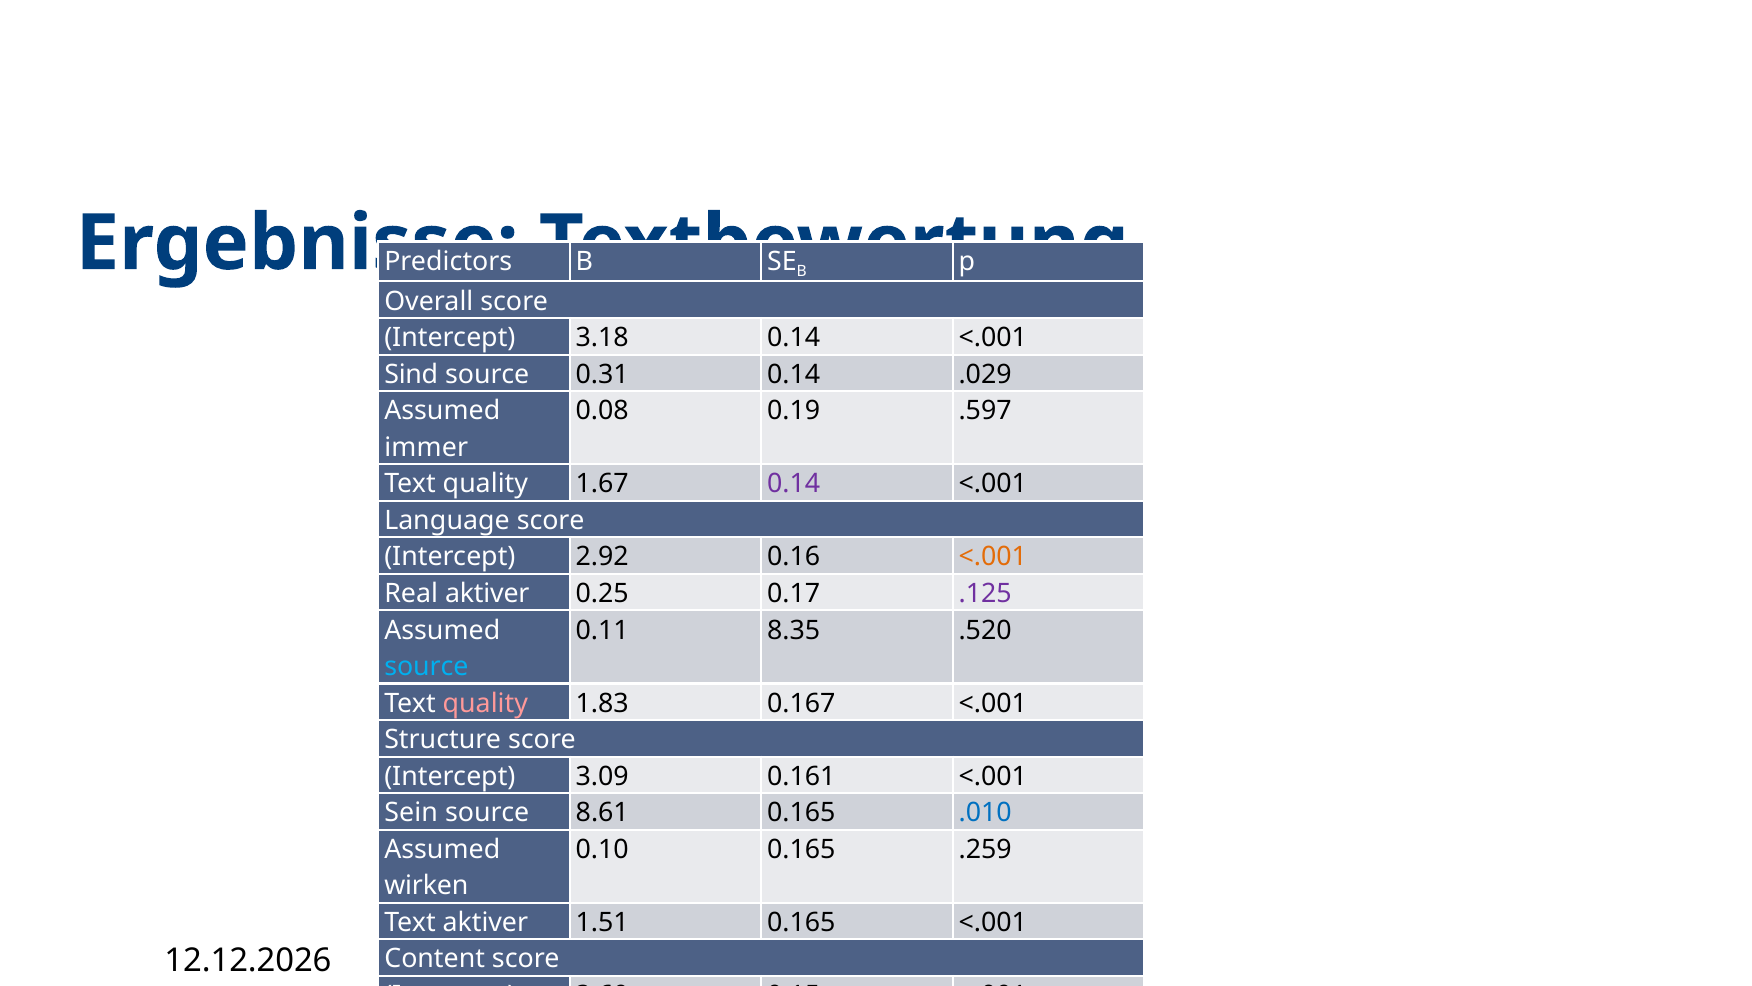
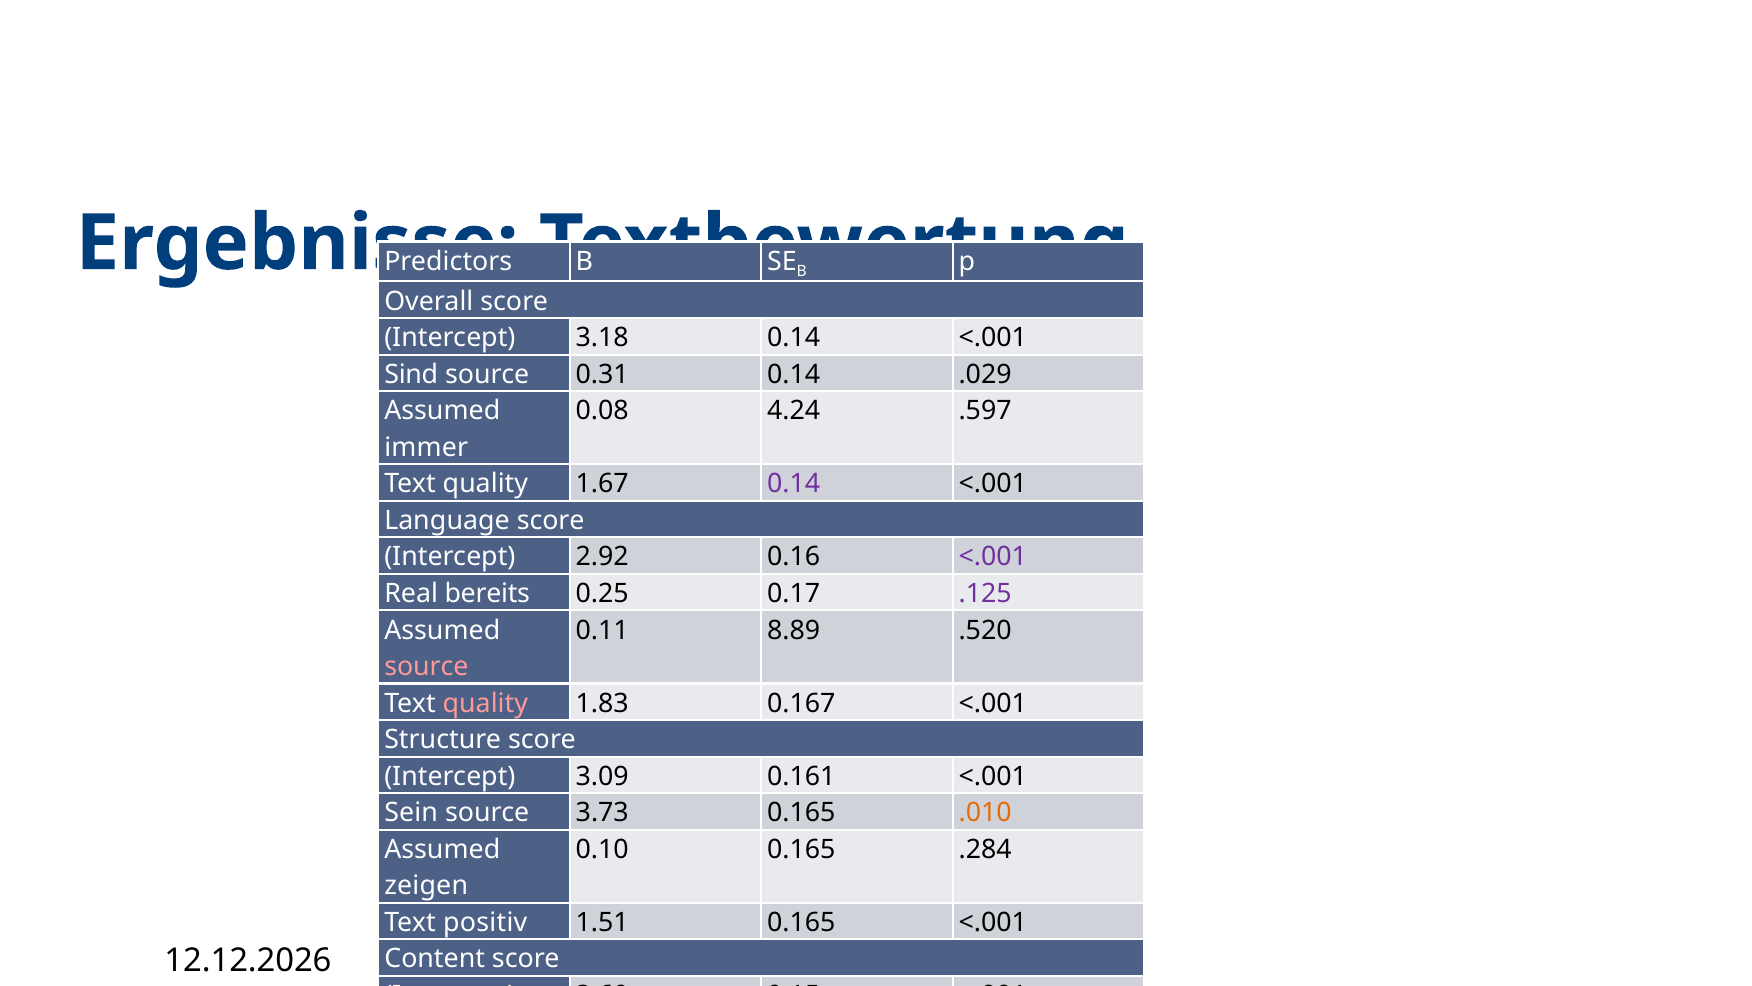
0.19: 0.19 -> 4.24
<.001 at (993, 557) colour: orange -> purple
Real aktiver: aktiver -> bereits
8.35: 8.35 -> 8.89
source at (426, 667) colour: light blue -> pink
8.61: 8.61 -> 3.73
.010 colour: blue -> orange
.259: .259 -> .284
wirken: wirken -> zeigen
Text aktiver: aktiver -> positiv
